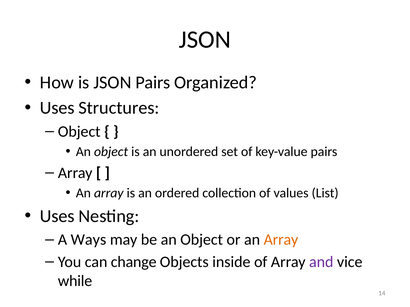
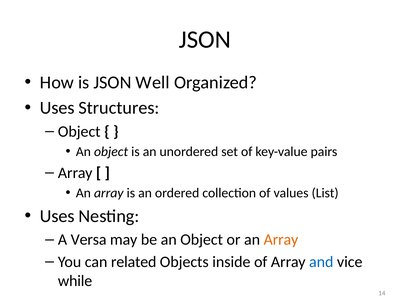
JSON Pairs: Pairs -> Well
Ways: Ways -> Versa
change: change -> related
and colour: purple -> blue
